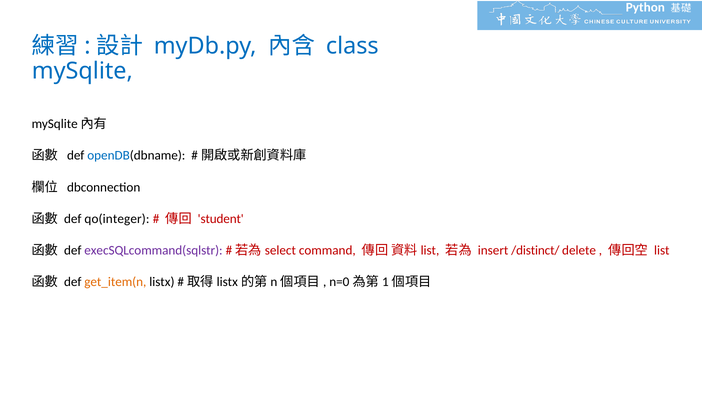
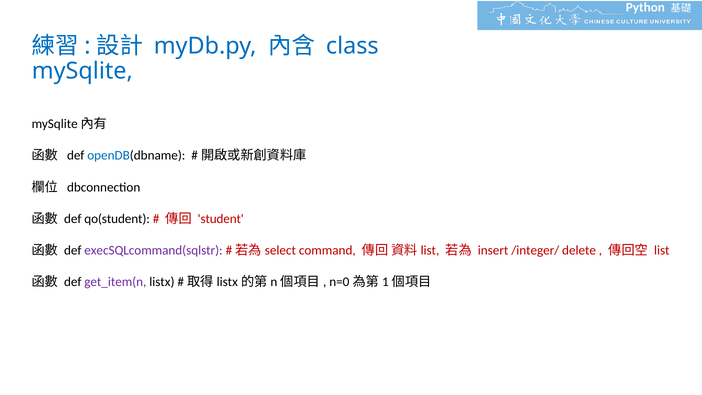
qo(integer: qo(integer -> qo(student
/distinct/: /distinct/ -> /integer/
get_item(n colour: orange -> purple
